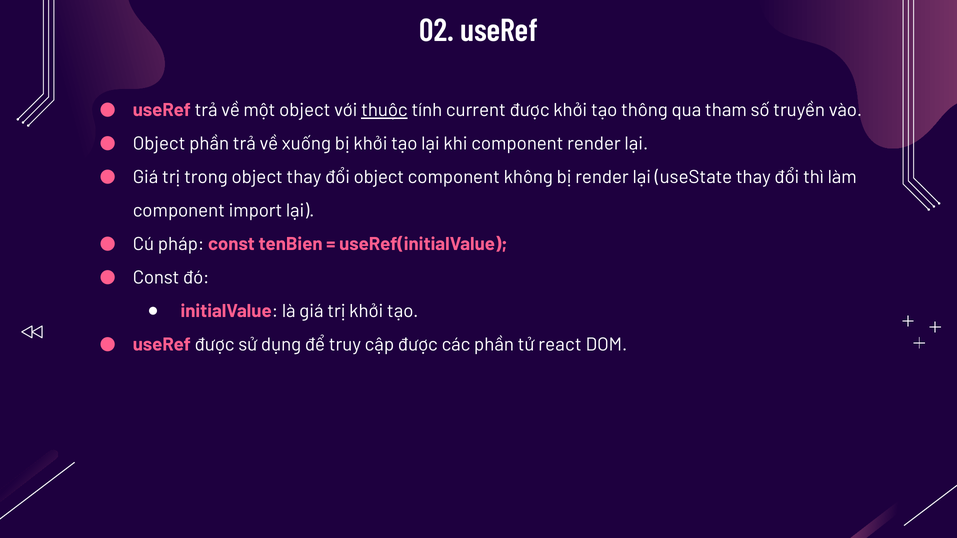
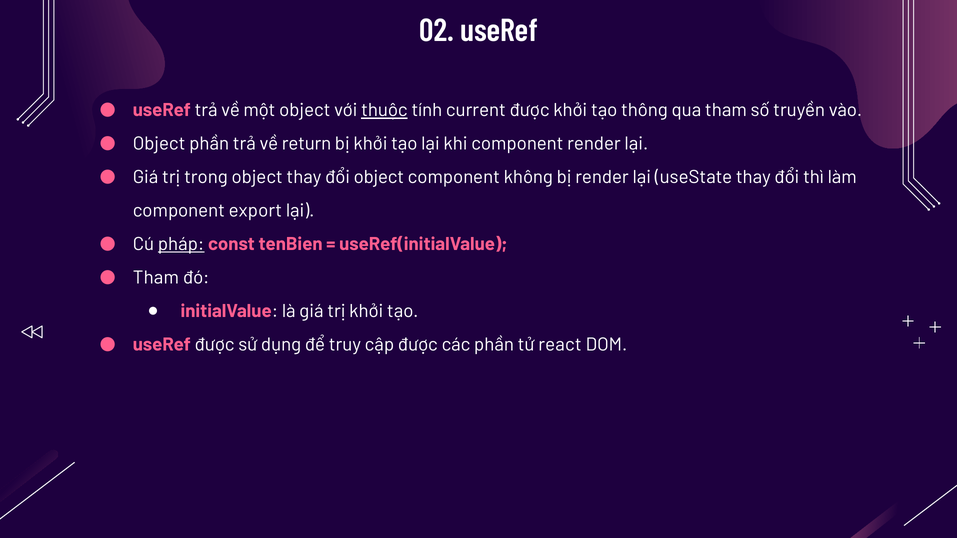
xuống: xuống -> return
import: import -> export
pháp underline: none -> present
Const at (156, 278): Const -> Tham
